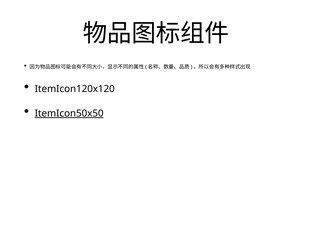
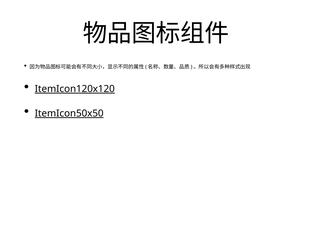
ItemIcon120x120 underline: none -> present
